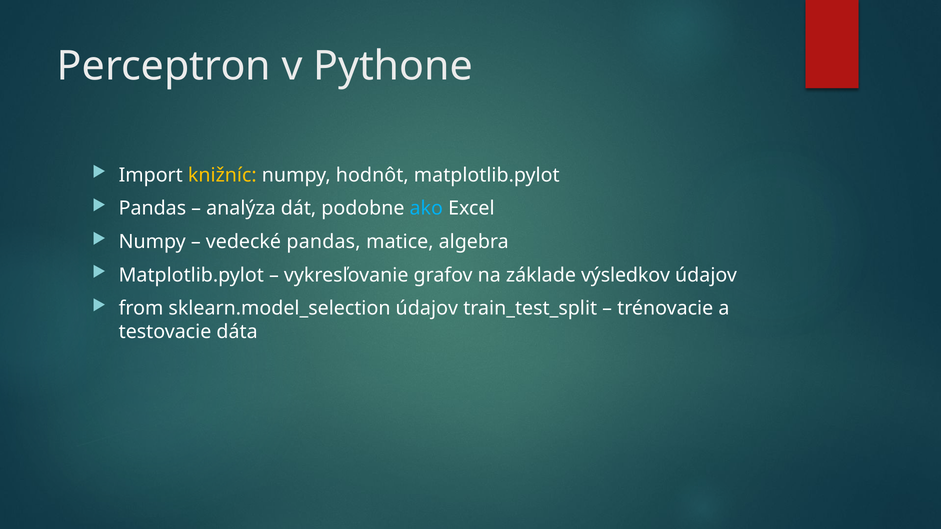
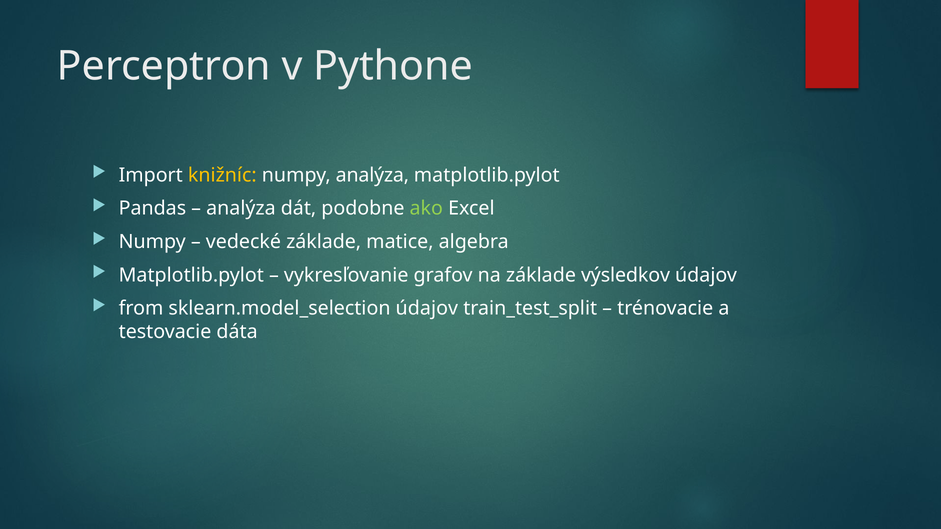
numpy hodnôt: hodnôt -> analýza
ako colour: light blue -> light green
vedecké pandas: pandas -> základe
